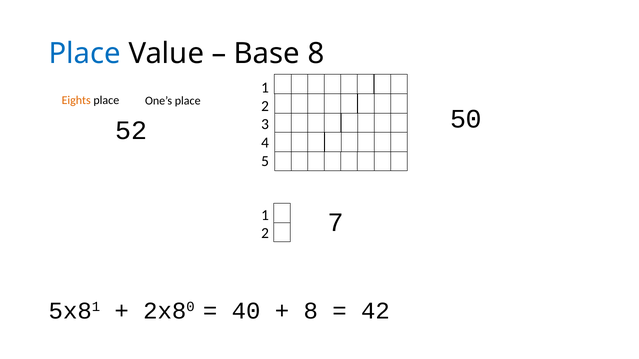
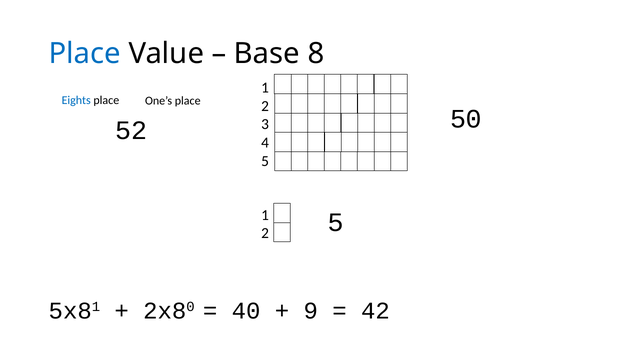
Eights colour: orange -> blue
2 7: 7 -> 5
8 at (311, 311): 8 -> 9
